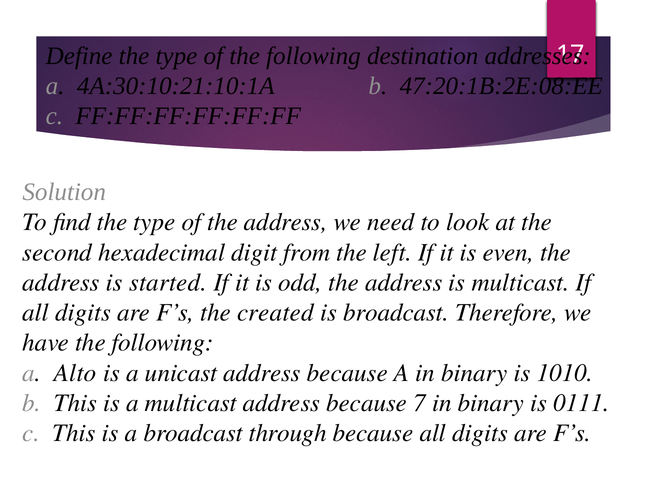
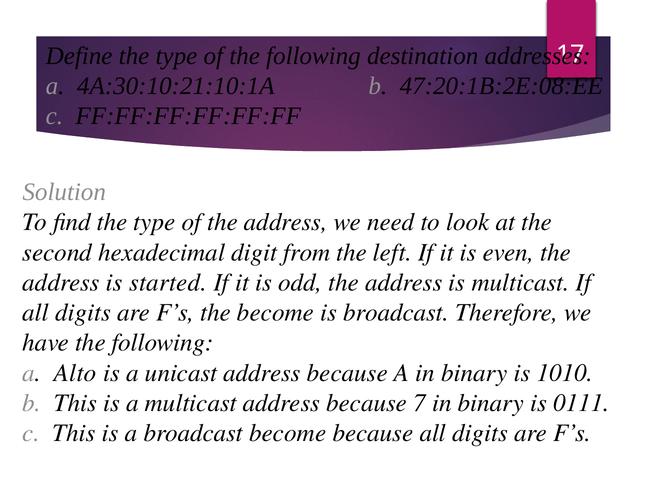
the created: created -> become
broadcast through: through -> become
